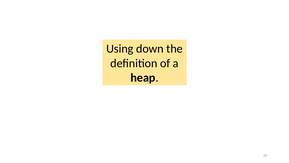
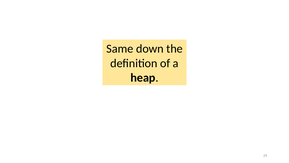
Using: Using -> Same
